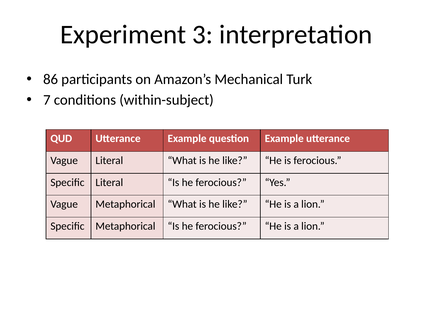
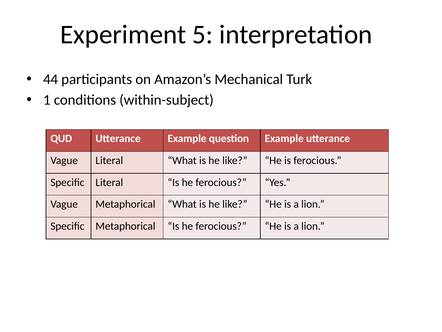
3: 3 -> 5
86: 86 -> 44
7: 7 -> 1
